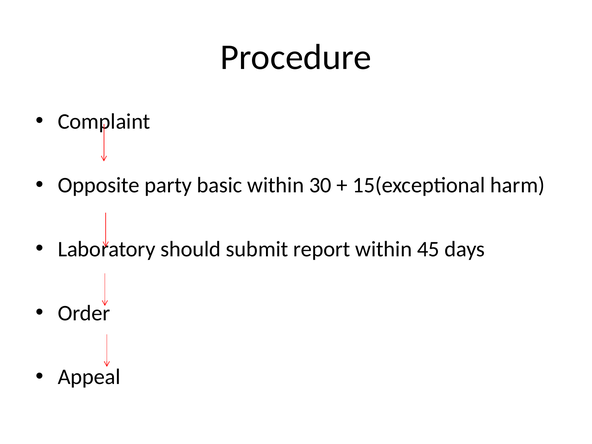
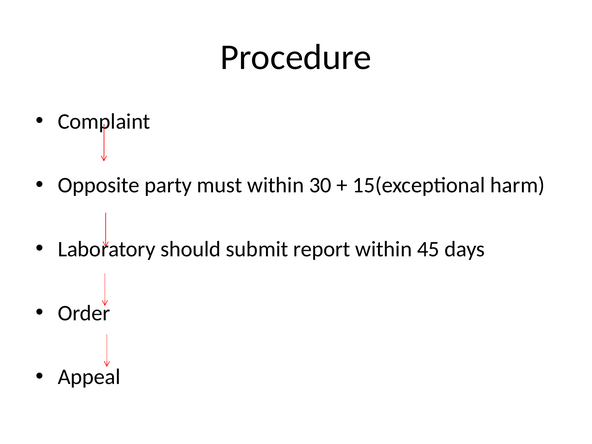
basic: basic -> must
